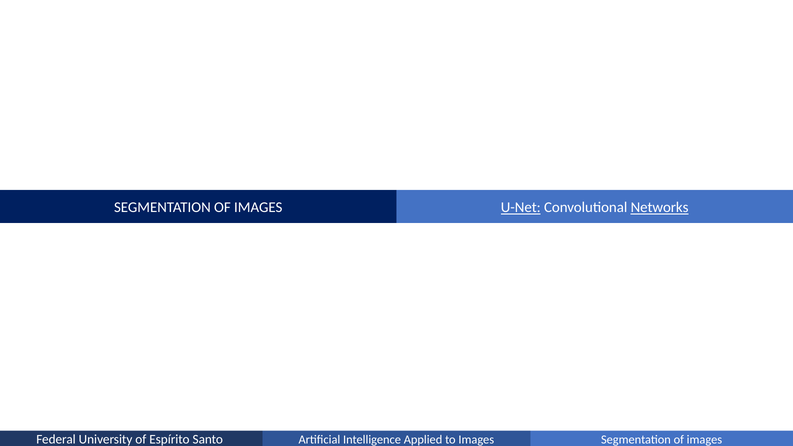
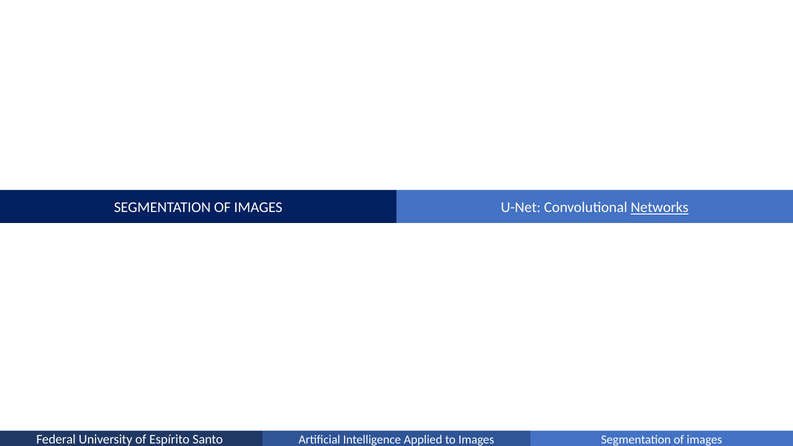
U-Net underline: present -> none
